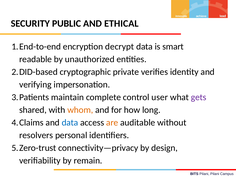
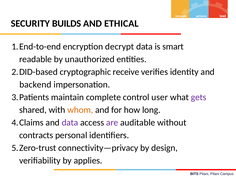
PUBLIC: PUBLIC -> BUILDS
private: private -> receive
verifying: verifying -> backend
data at (70, 123) colour: blue -> purple
are colour: orange -> purple
resolvers: resolvers -> contracts
remain: remain -> applies
